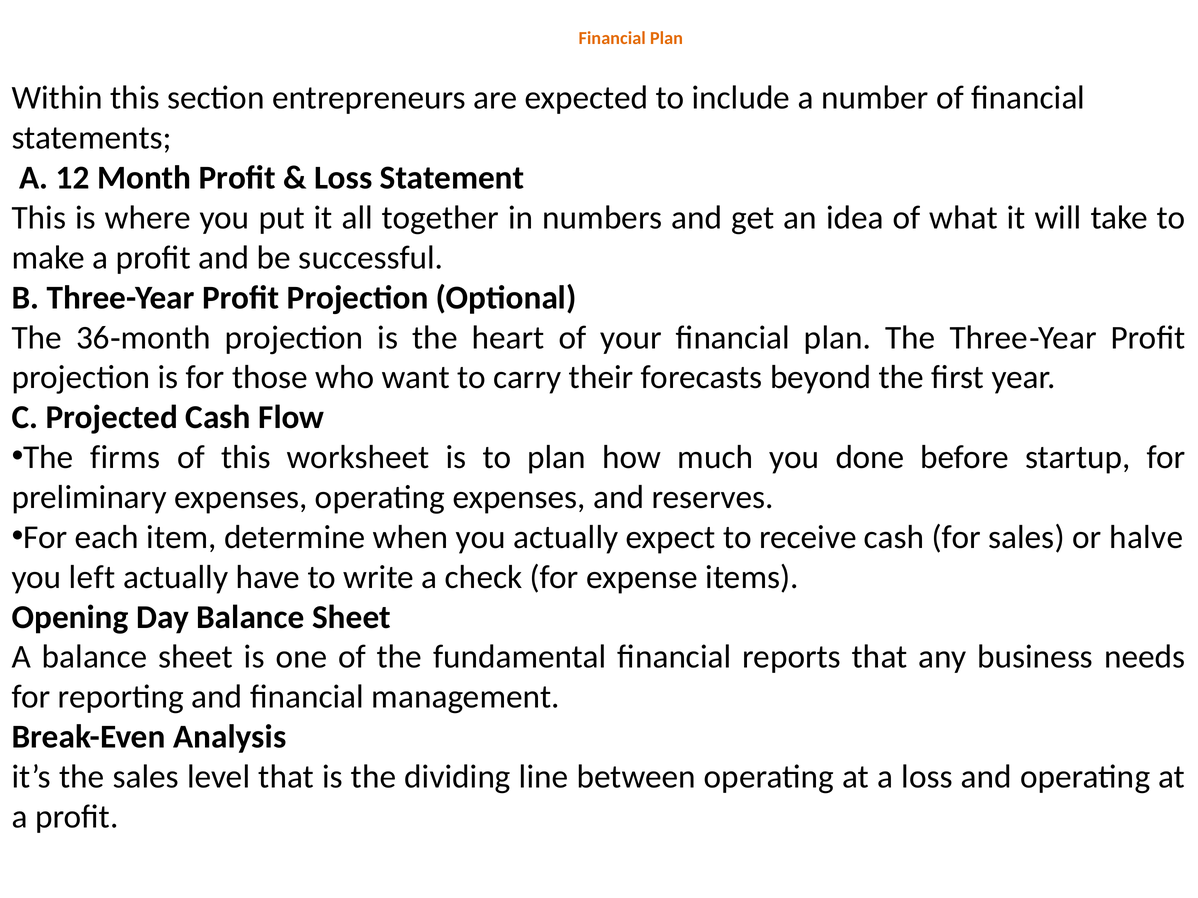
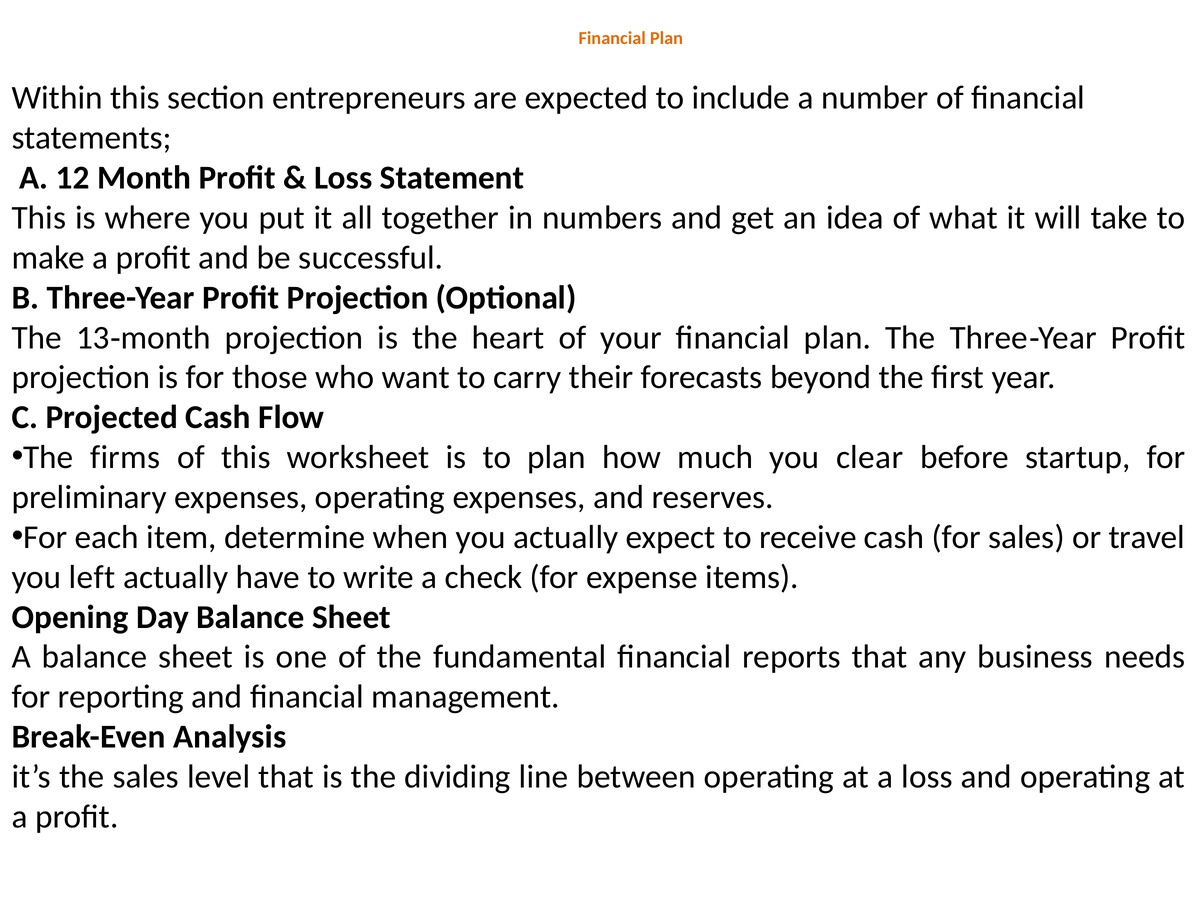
36: 36 -> 13
done: done -> clear
halve: halve -> travel
